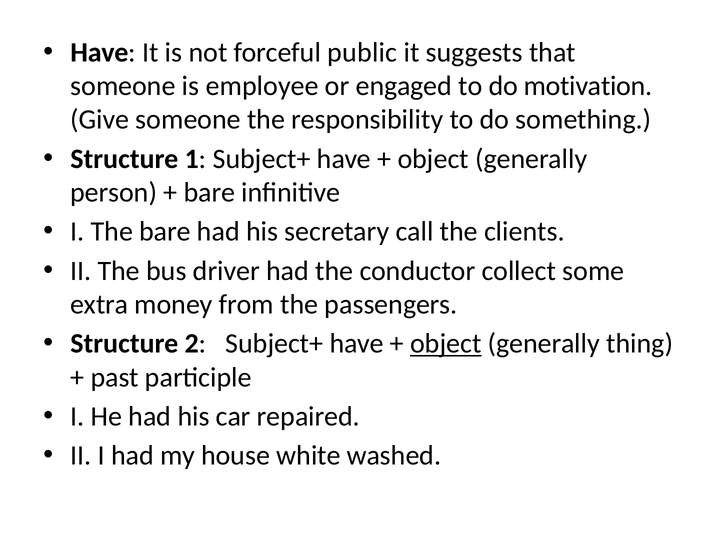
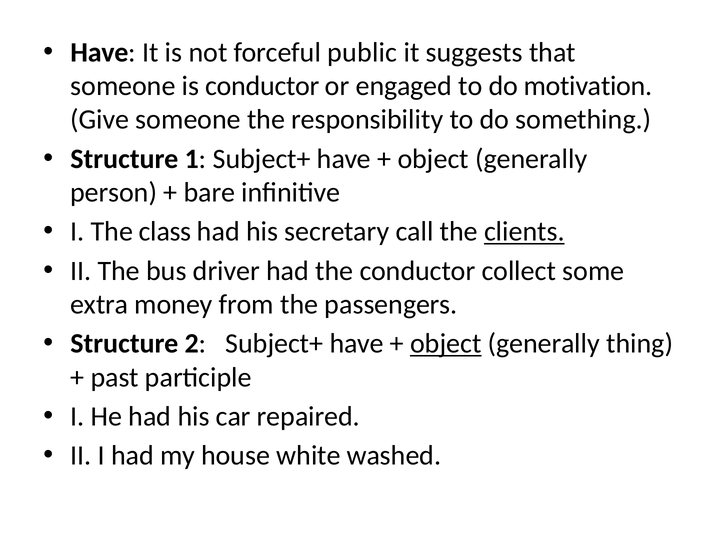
is employee: employee -> conductor
The bare: bare -> class
clients underline: none -> present
